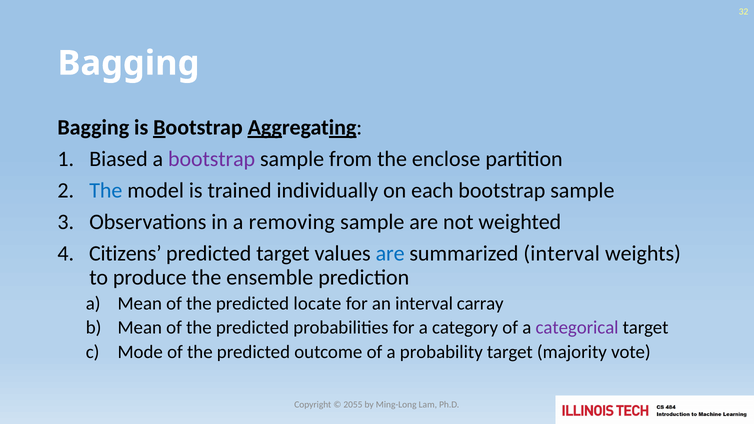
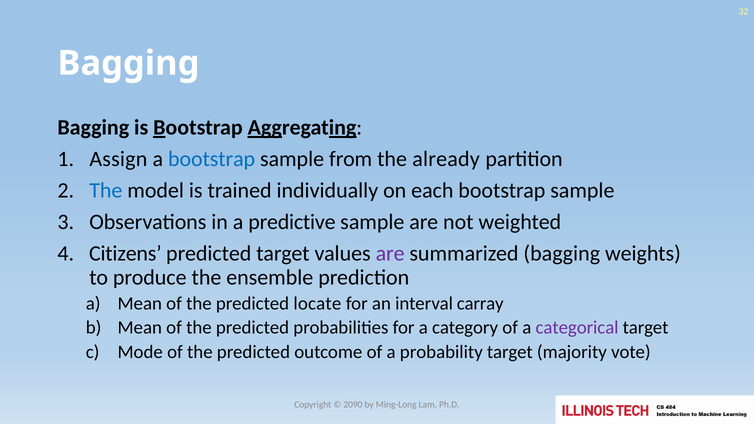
Biased: Biased -> Assign
bootstrap at (212, 159) colour: purple -> blue
enclose: enclose -> already
removing: removing -> predictive
are at (390, 254) colour: blue -> purple
summarized interval: interval -> bagging
2055: 2055 -> 2090
